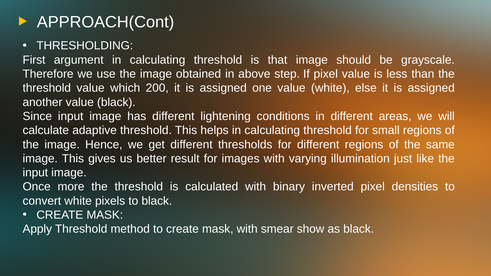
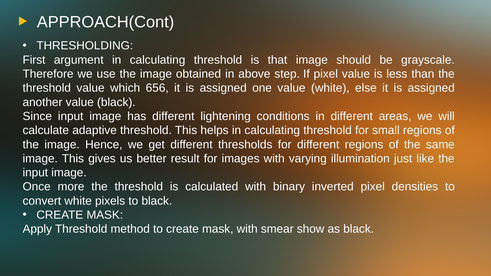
200: 200 -> 656
